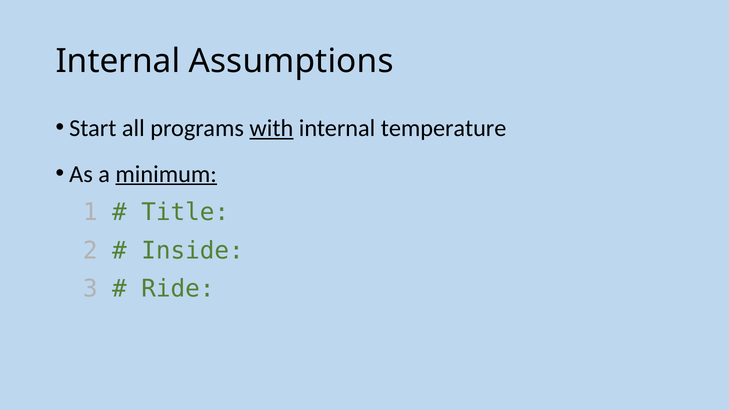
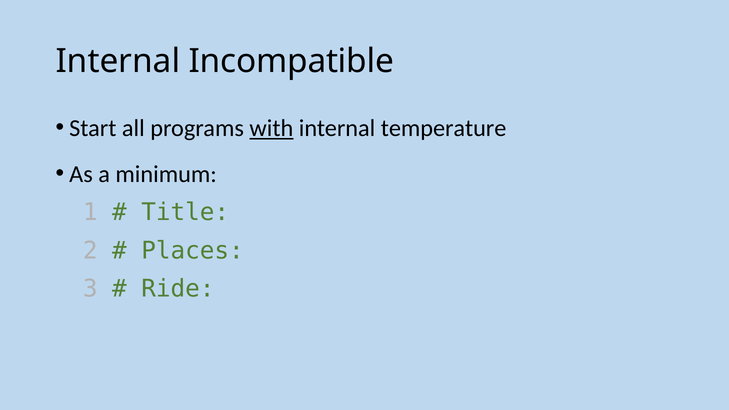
Assumptions: Assumptions -> Incompatible
minimum underline: present -> none
Inside: Inside -> Places
